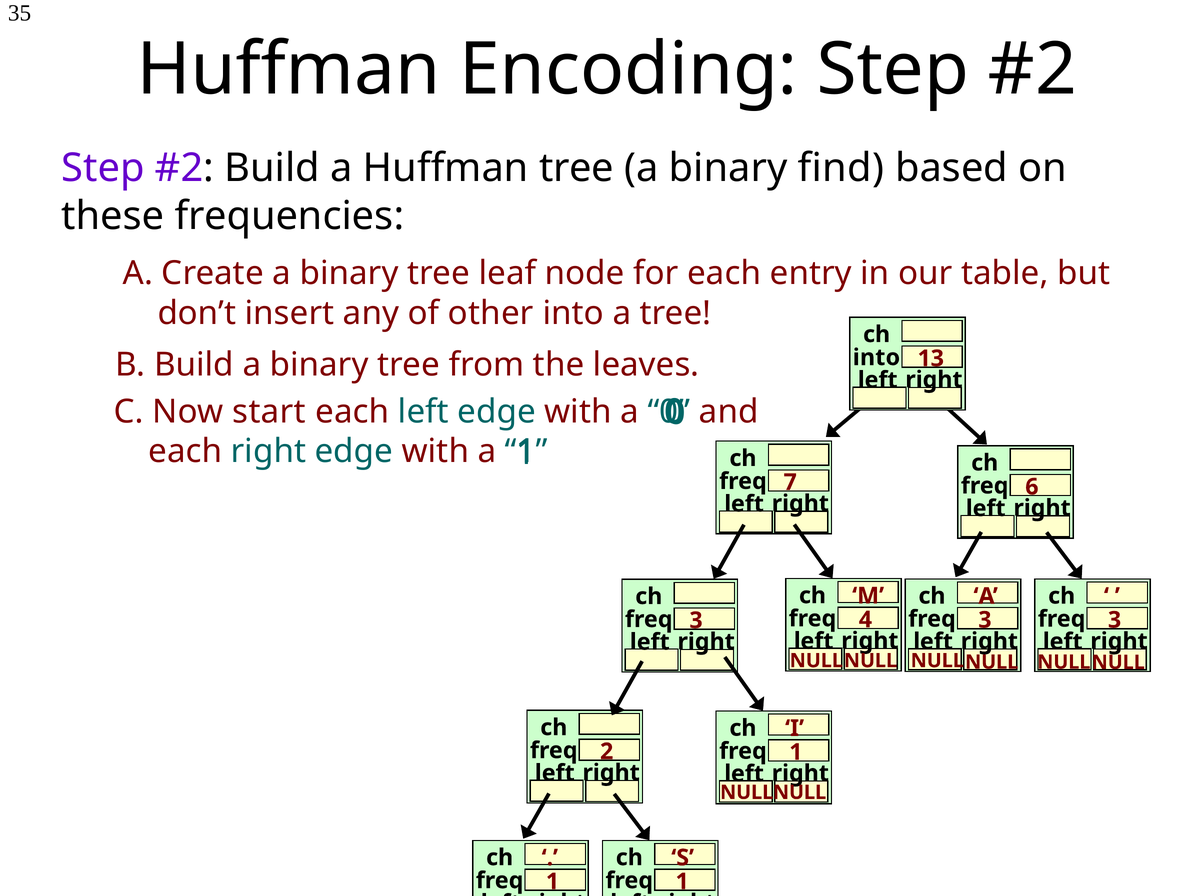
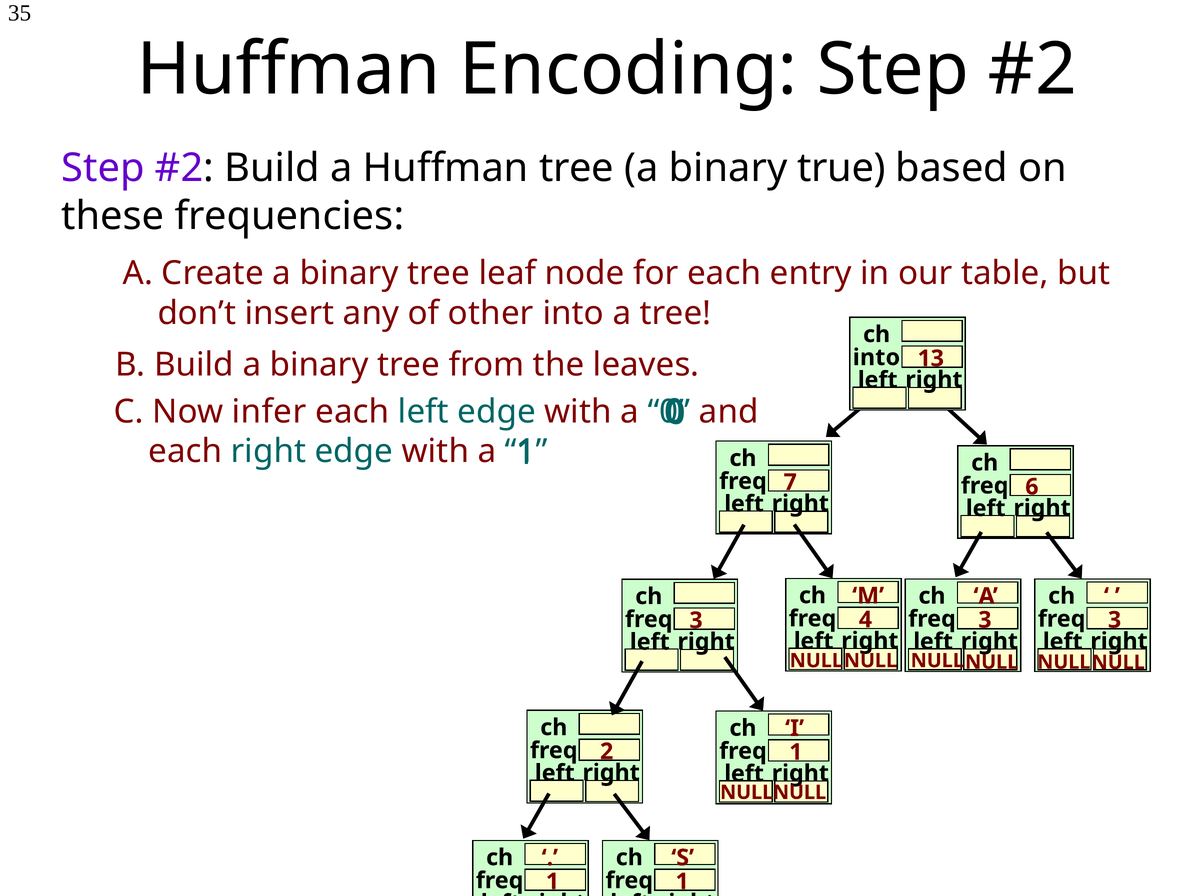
find: find -> true
start: start -> infer
